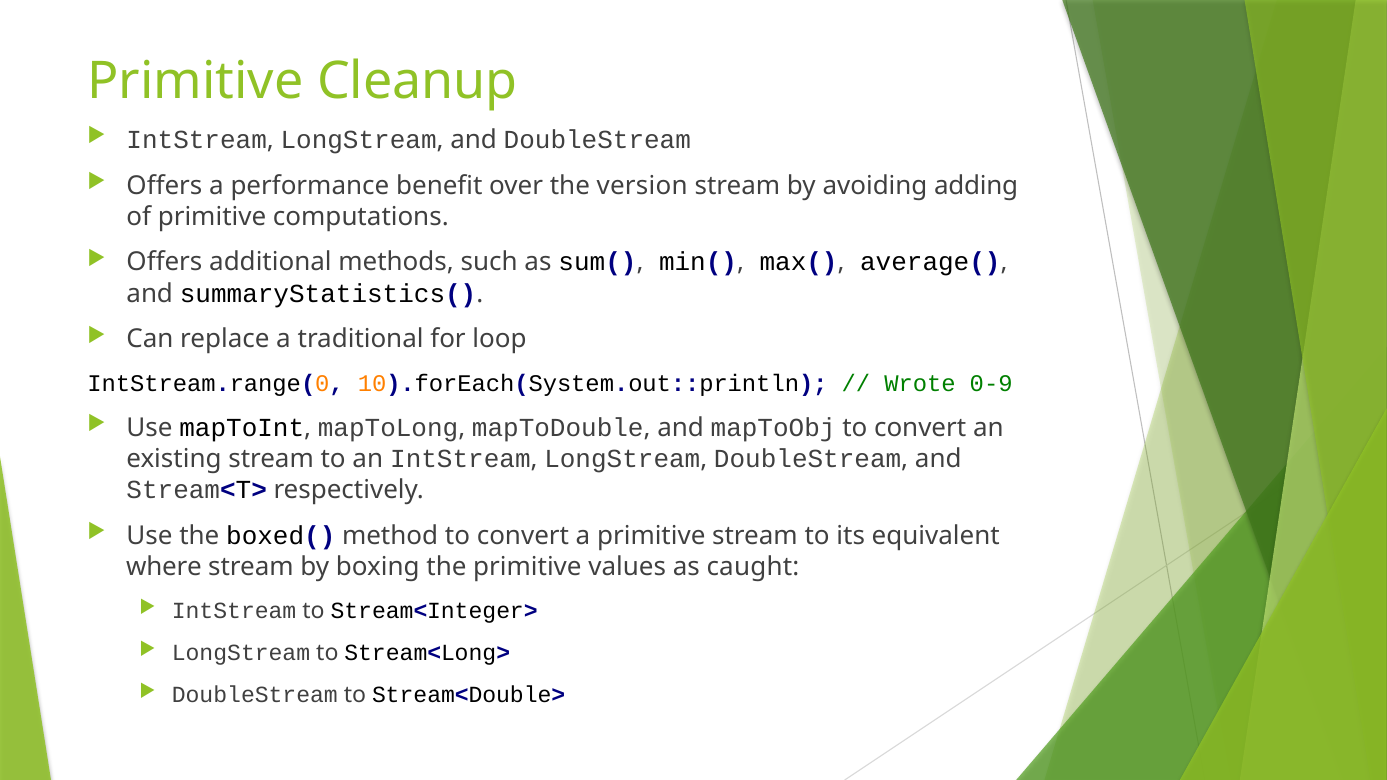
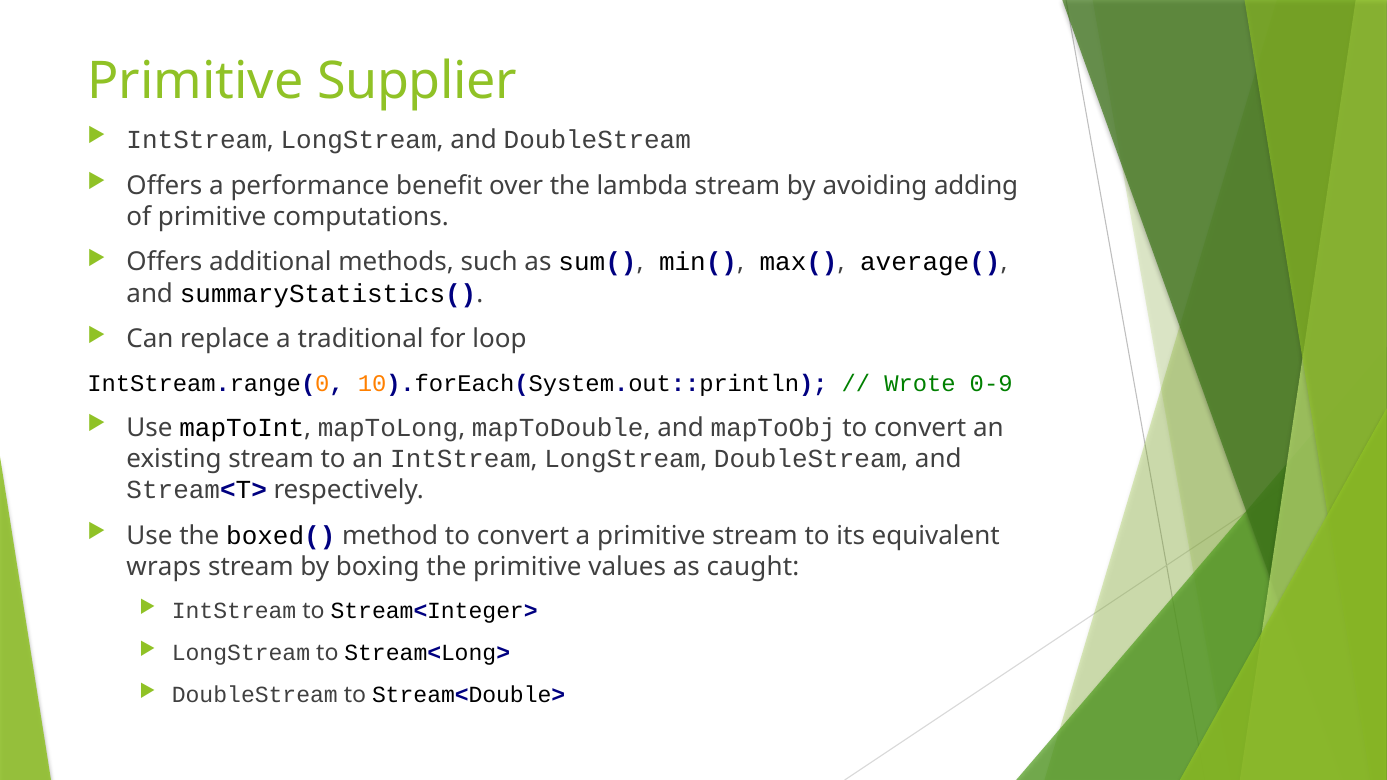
Cleanup: Cleanup -> Supplier
version: version -> lambda
where: where -> wraps
